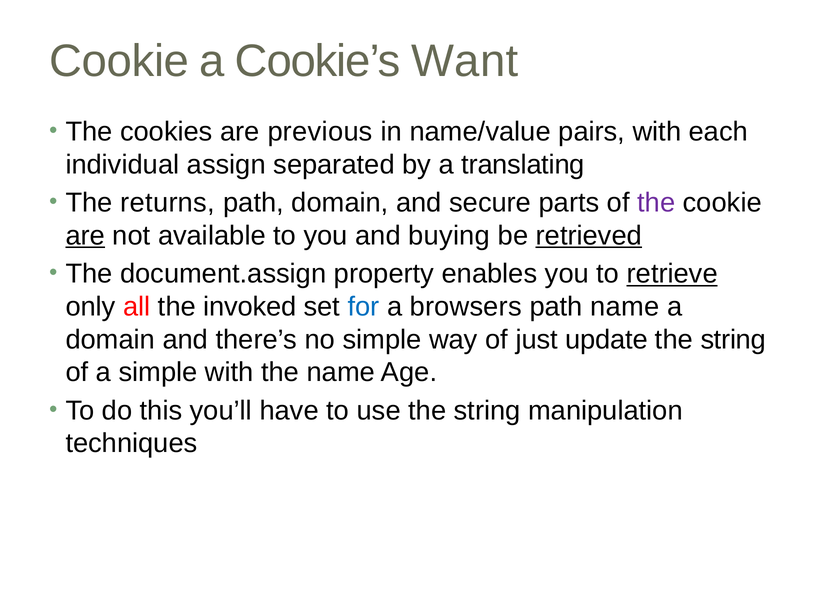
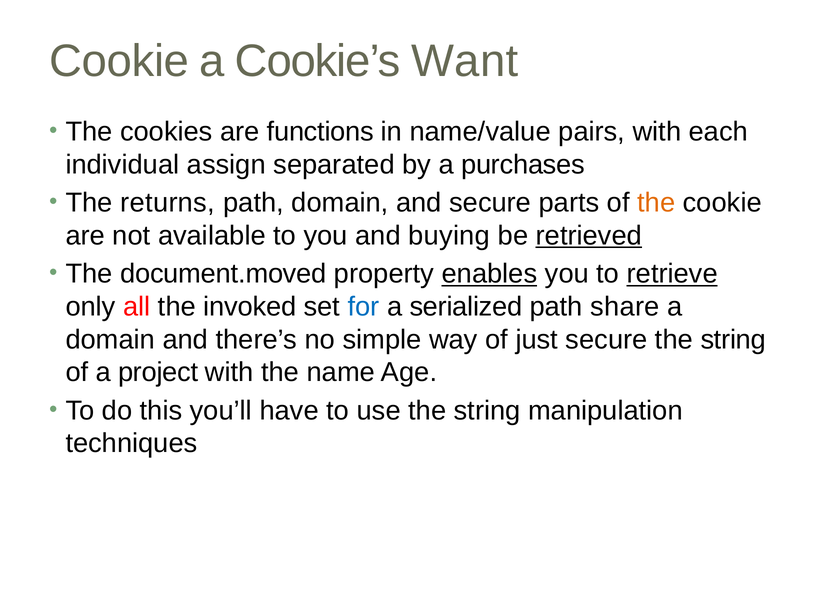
previous: previous -> functions
translating: translating -> purchases
the at (656, 203) colour: purple -> orange
are at (85, 235) underline: present -> none
document.assign: document.assign -> document.moved
enables underline: none -> present
browsers: browsers -> serialized
path name: name -> share
just update: update -> secure
a simple: simple -> project
